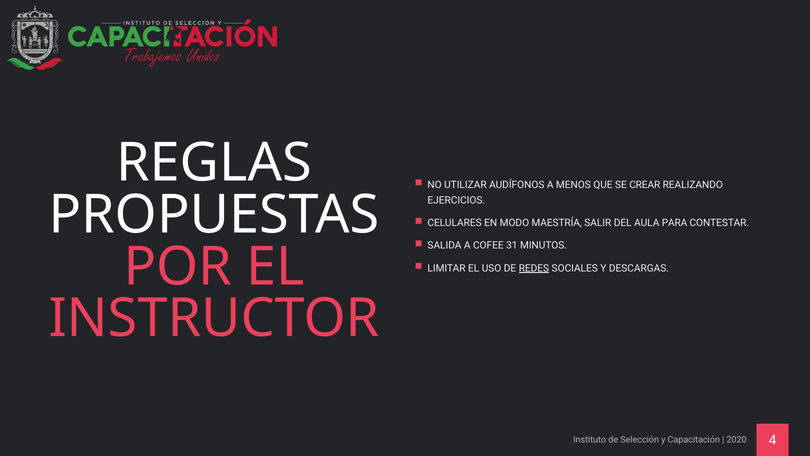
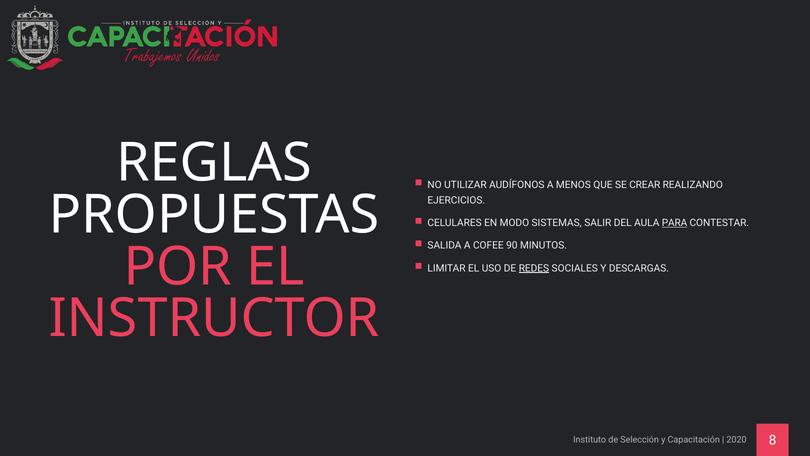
MAESTRÍA: MAESTRÍA -> SISTEMAS
PARA underline: none -> present
31: 31 -> 90
4: 4 -> 8
